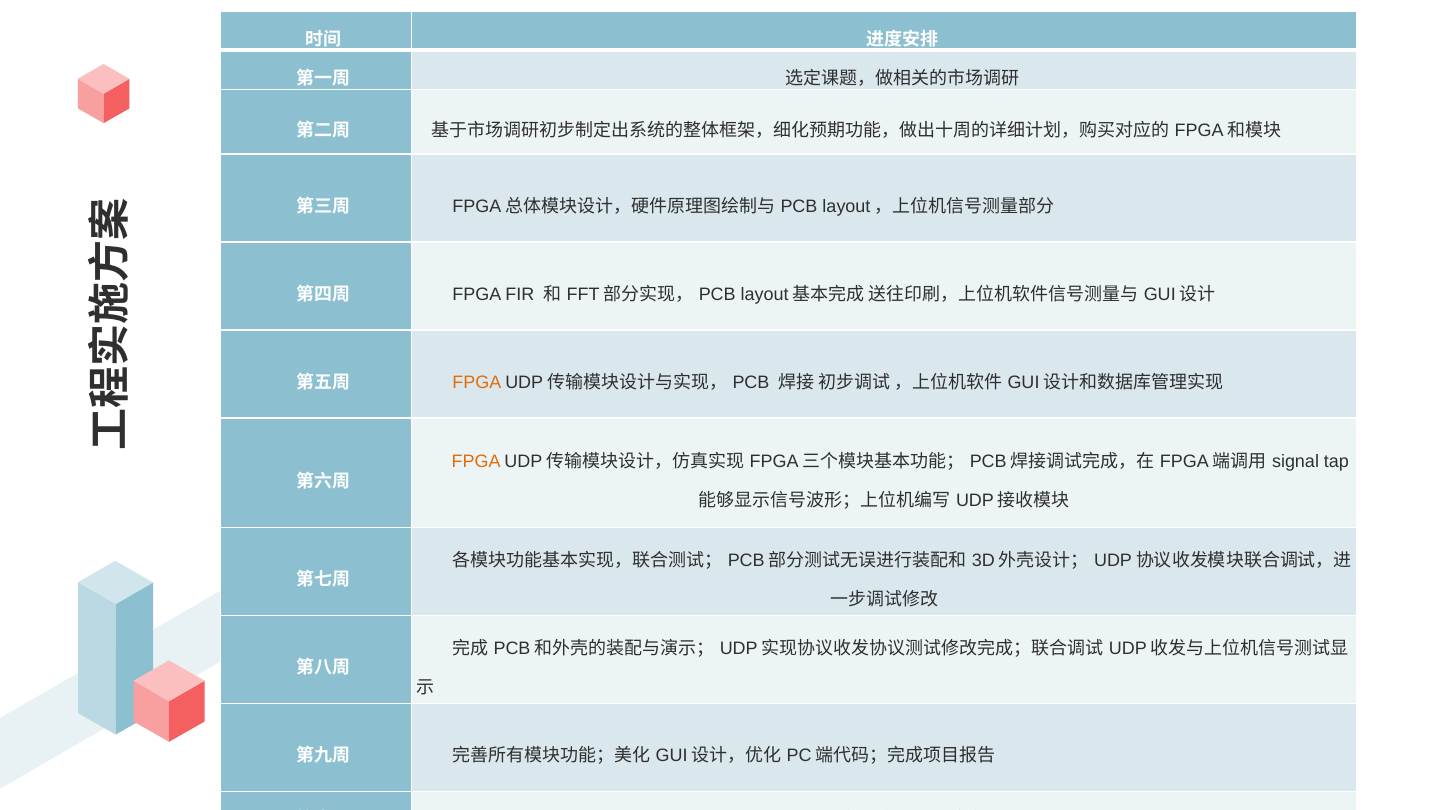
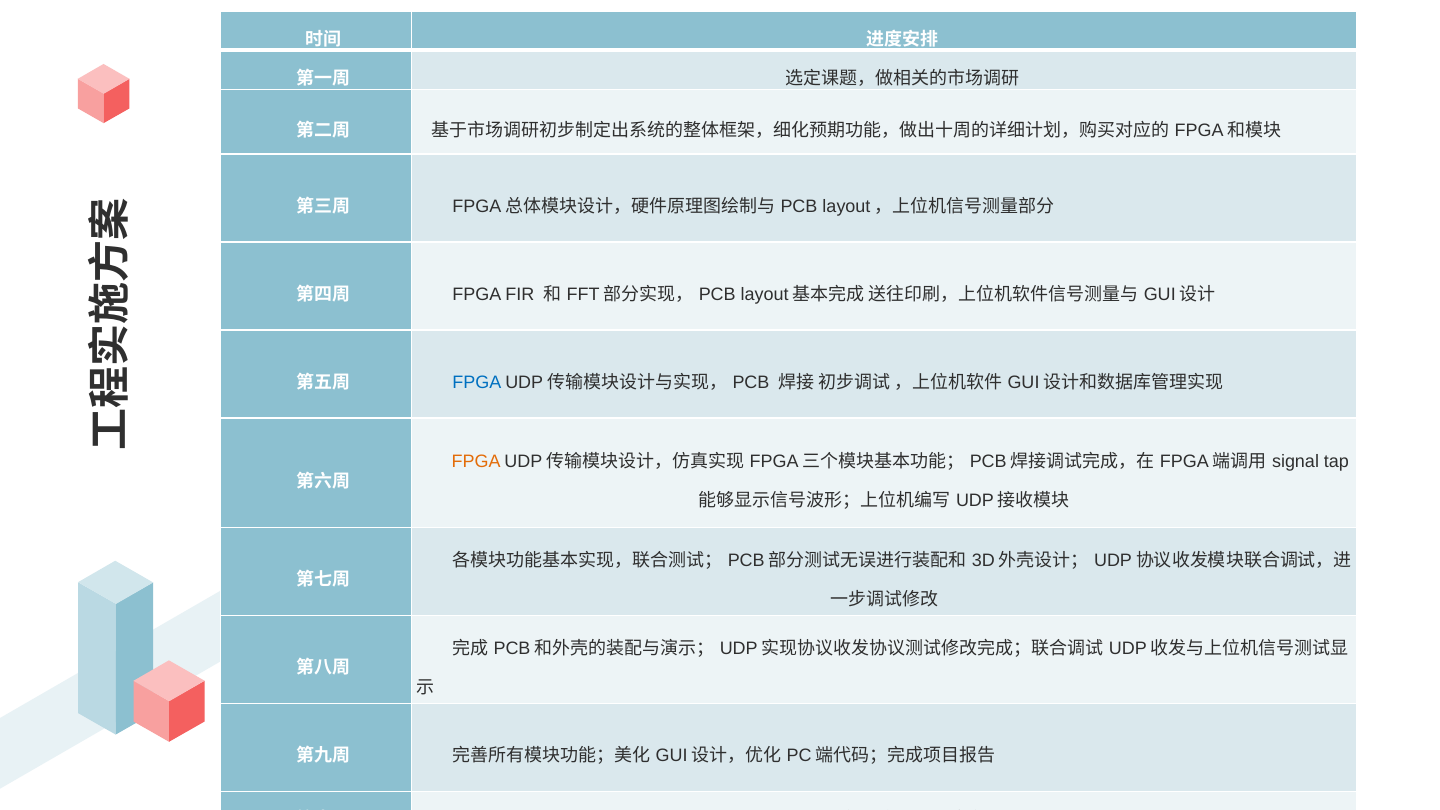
FPGA at (477, 382) colour: orange -> blue
